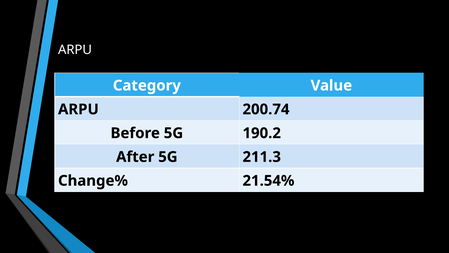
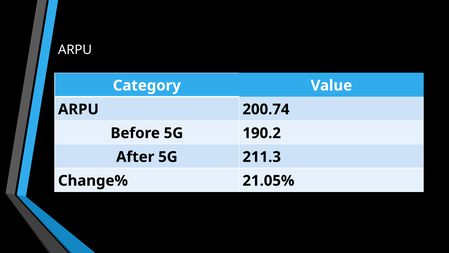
21.54%: 21.54% -> 21.05%
